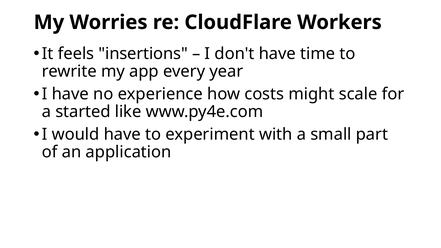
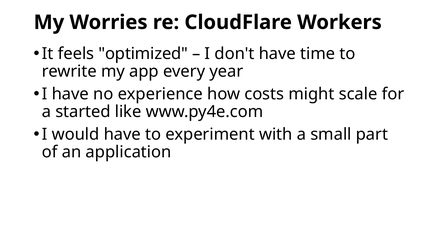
insertions: insertions -> optimized
